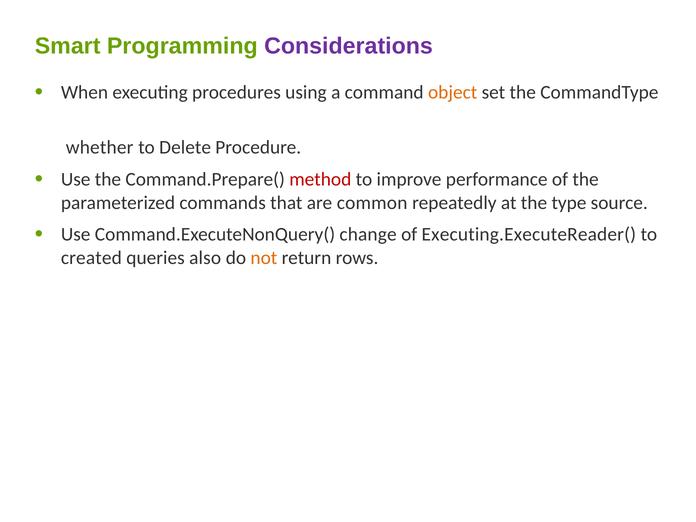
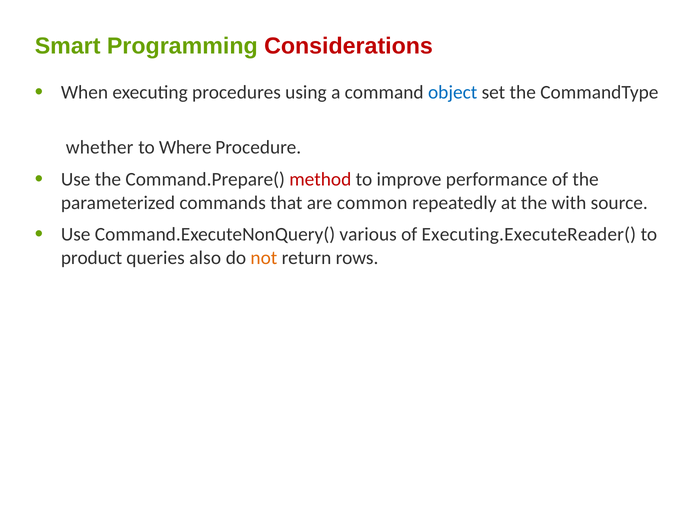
Considerations colour: purple -> red
object colour: orange -> blue
Delete: Delete -> Where
type: type -> with
change: change -> various
created: created -> product
